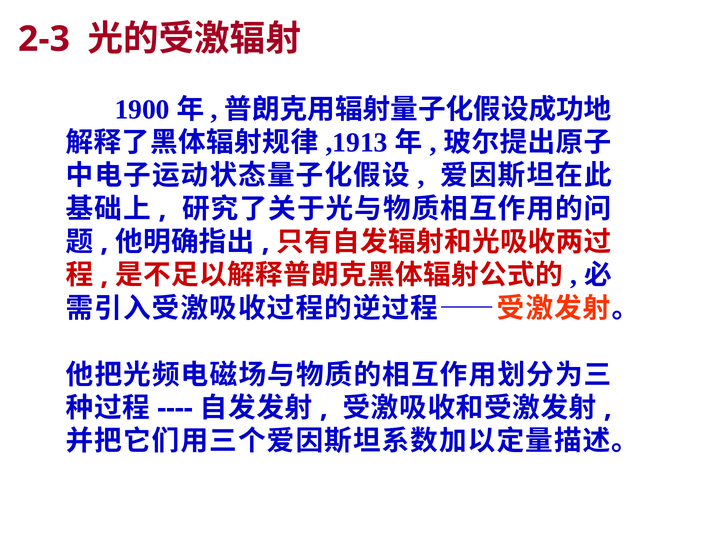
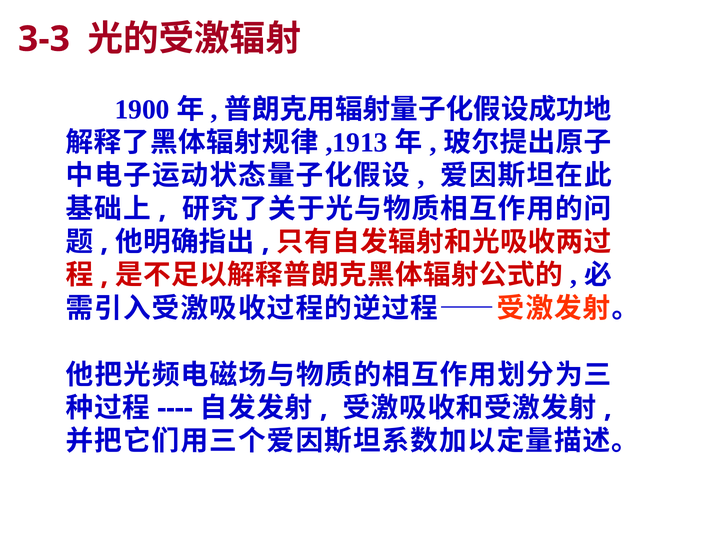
2-3: 2-3 -> 3-3
